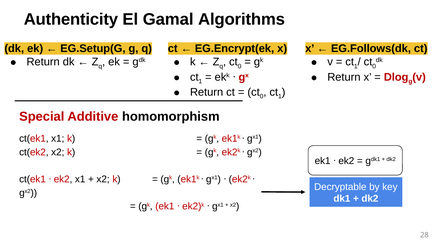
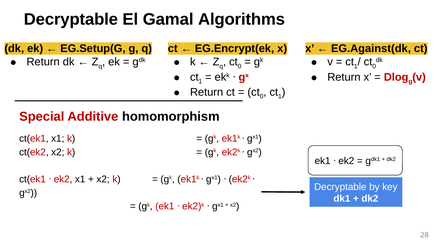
Authenticity at (71, 19): Authenticity -> Decryptable
EG.Follows(dk: EG.Follows(dk -> EG.Against(dk
